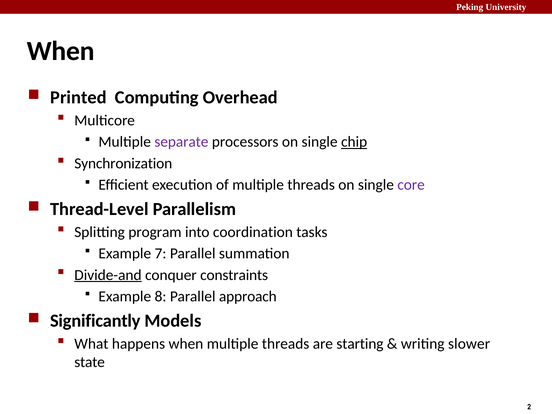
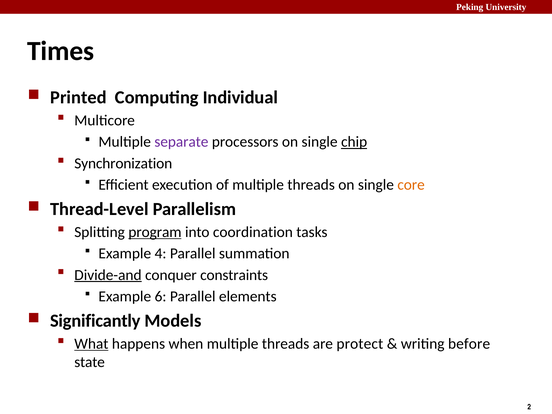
When at (61, 51): When -> Times
Overhead: Overhead -> Individual
core colour: purple -> orange
program underline: none -> present
7: 7 -> 4
8: 8 -> 6
approach: approach -> elements
What underline: none -> present
starting: starting -> protect
slower: slower -> before
